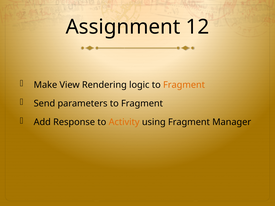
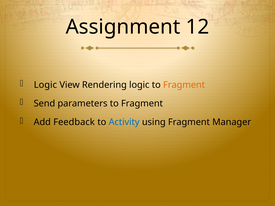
Make at (45, 85): Make -> Logic
Response: Response -> Feedback
Activity colour: orange -> blue
